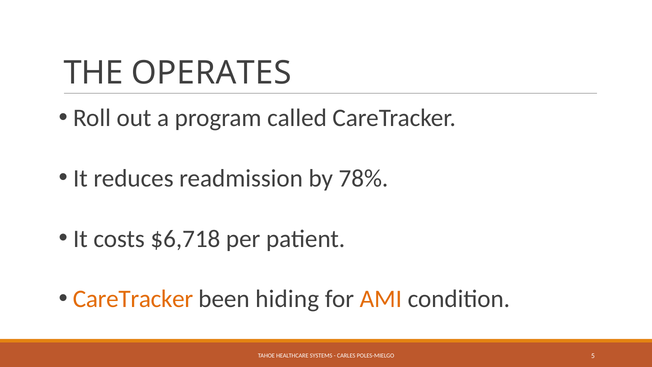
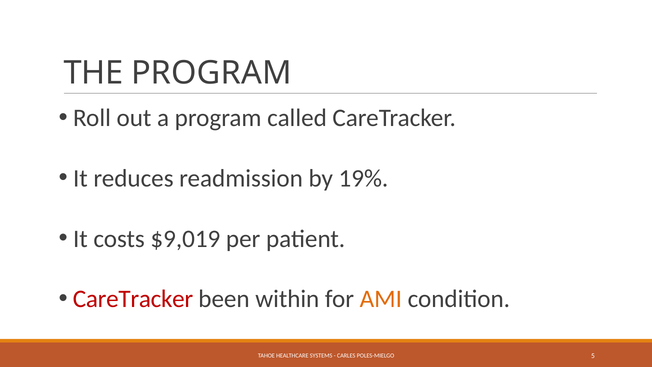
THE OPERATES: OPERATES -> PROGRAM
78%: 78% -> 19%
$6,718: $6,718 -> $9,019
CareTracker at (133, 299) colour: orange -> red
hiding: hiding -> within
